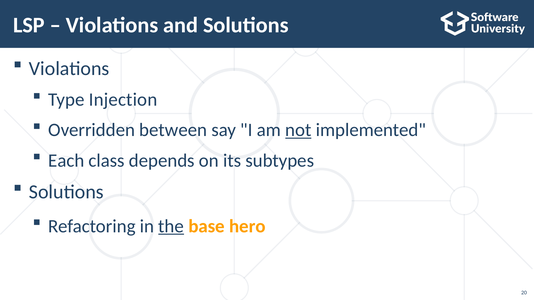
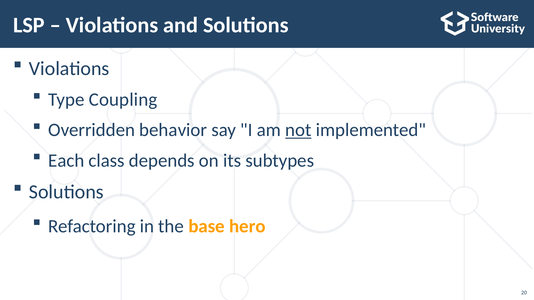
Injection: Injection -> Coupling
between: between -> behavior
the underline: present -> none
